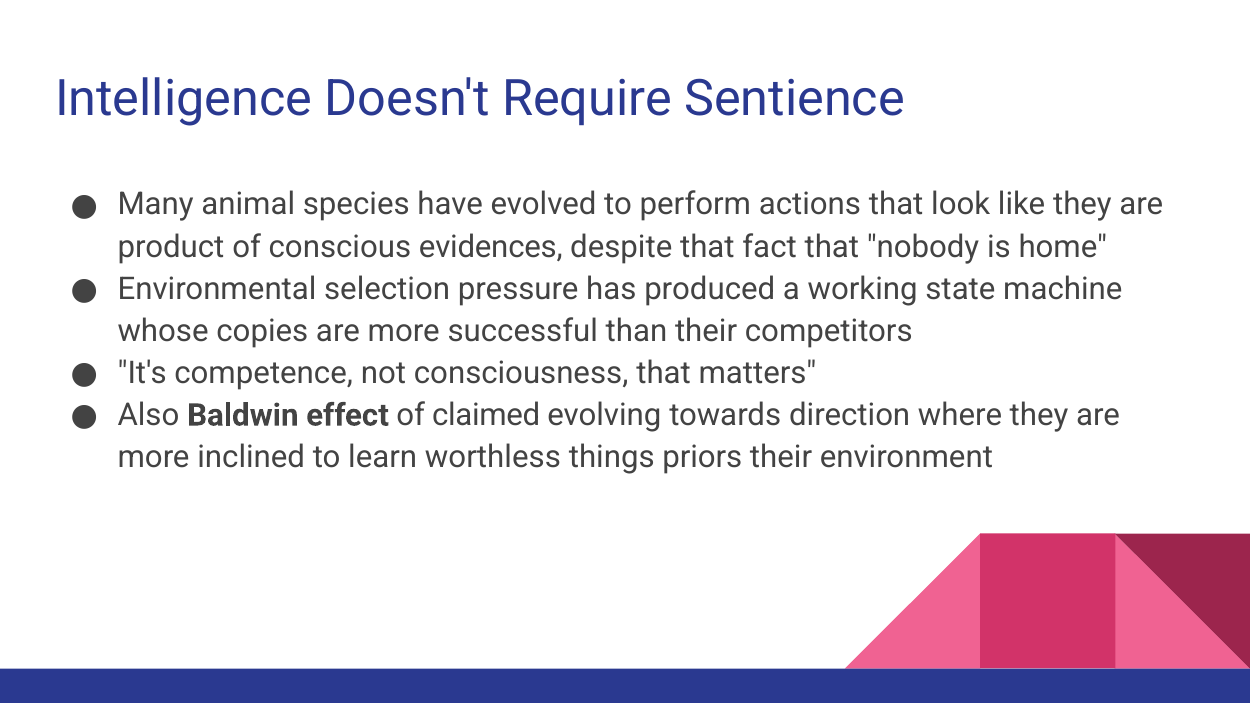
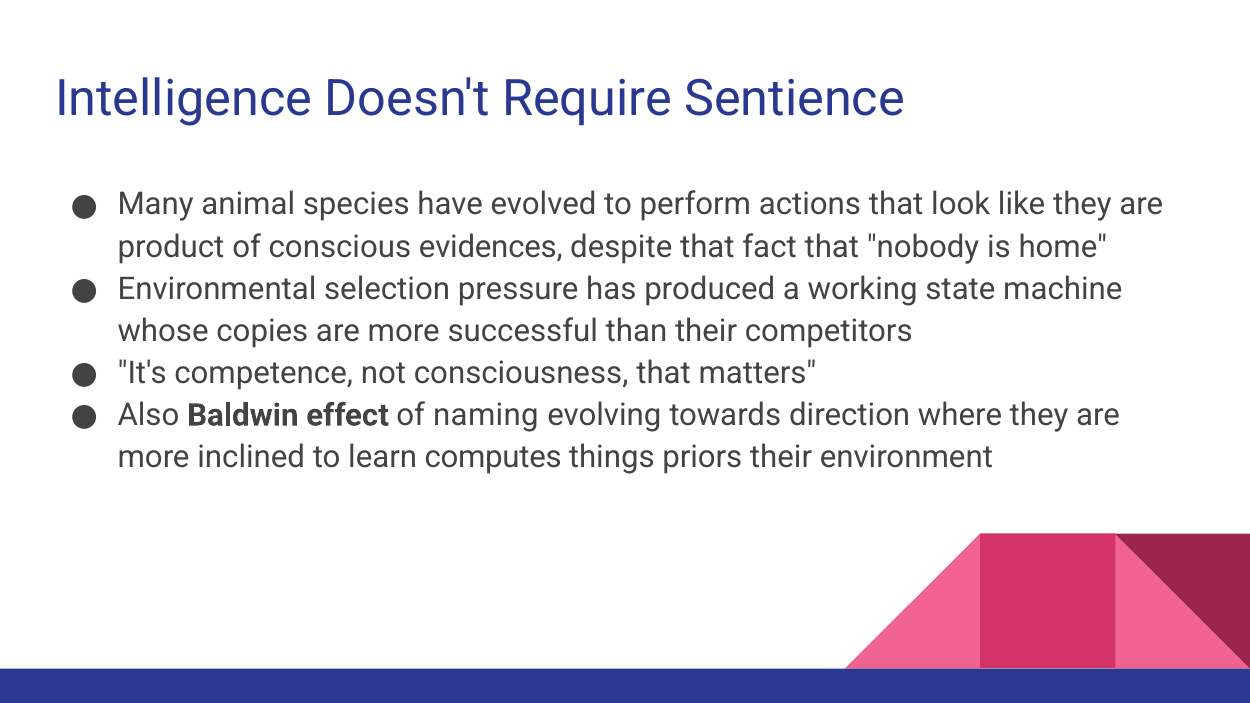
claimed: claimed -> naming
worthless: worthless -> computes
